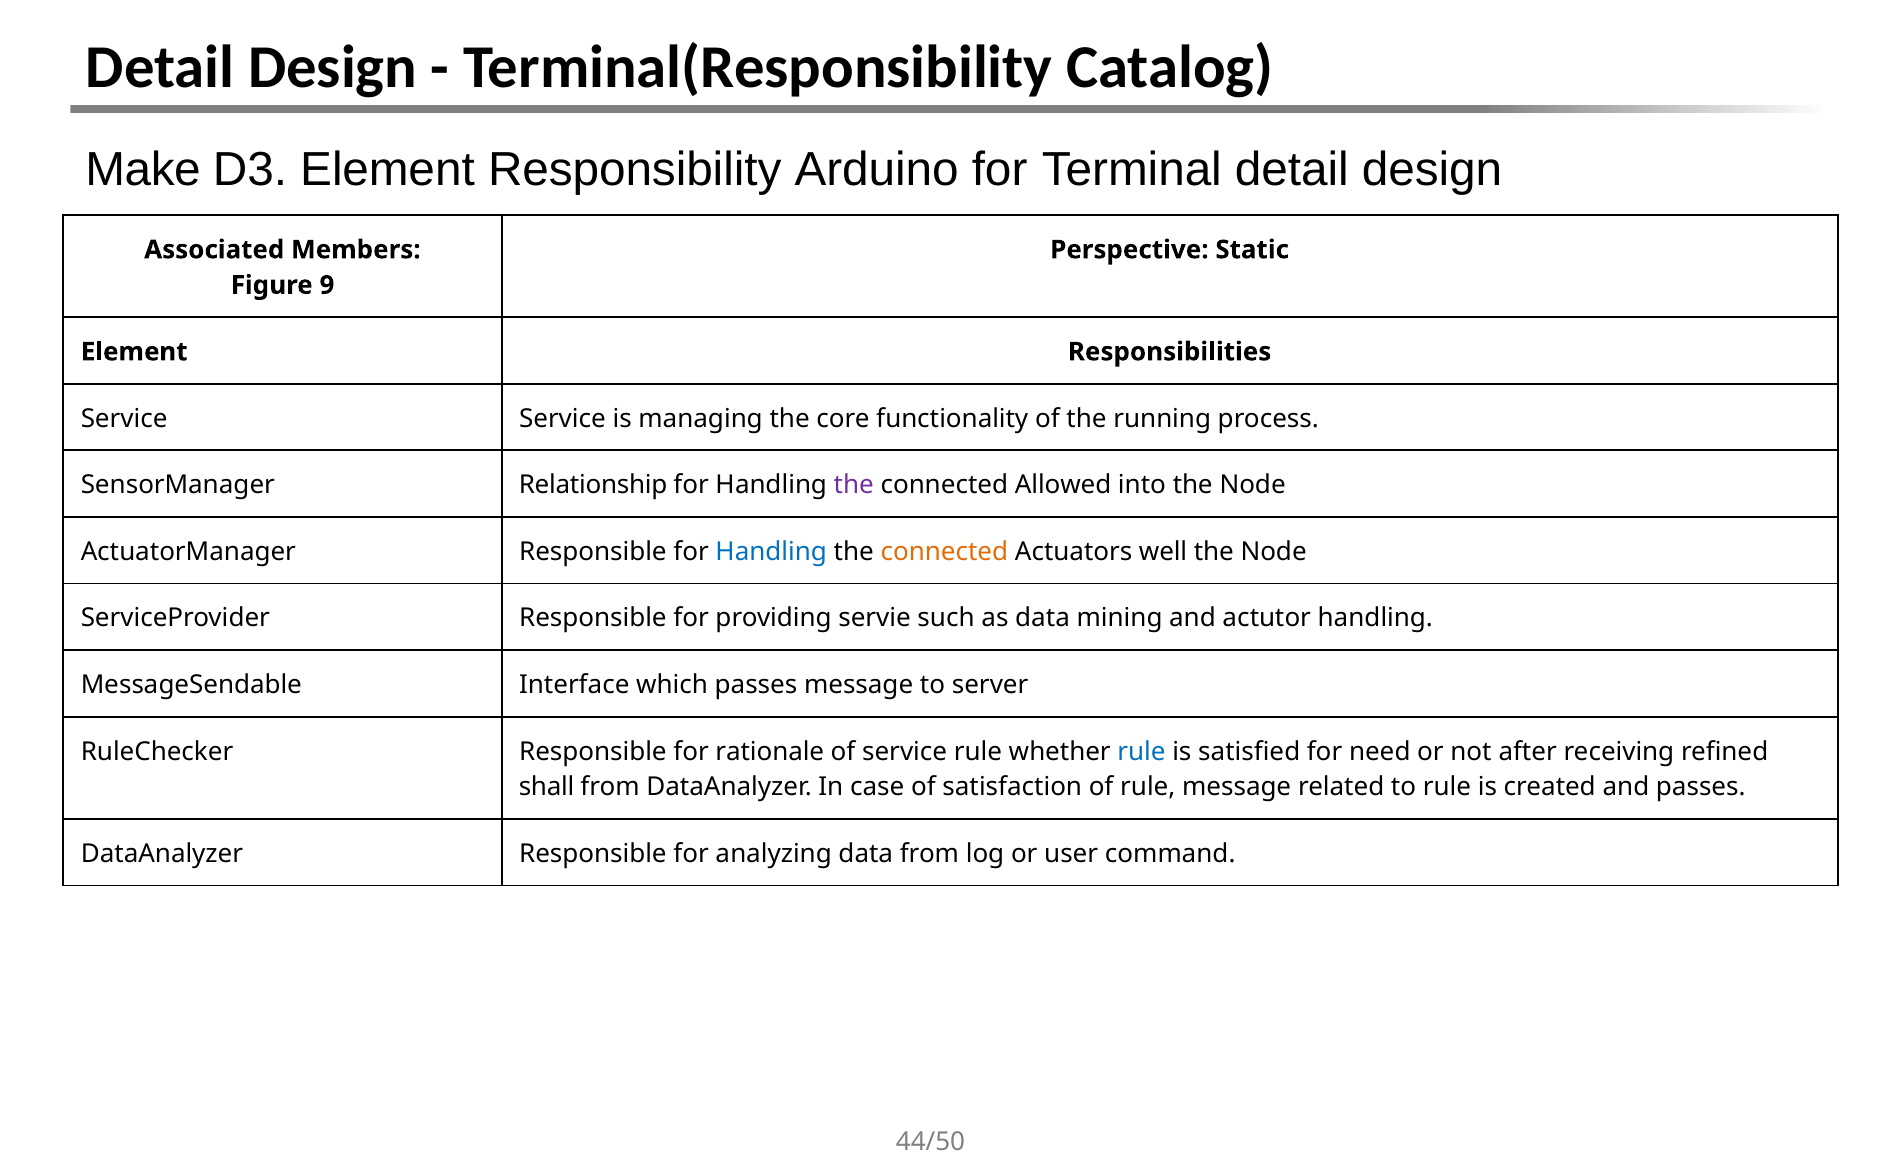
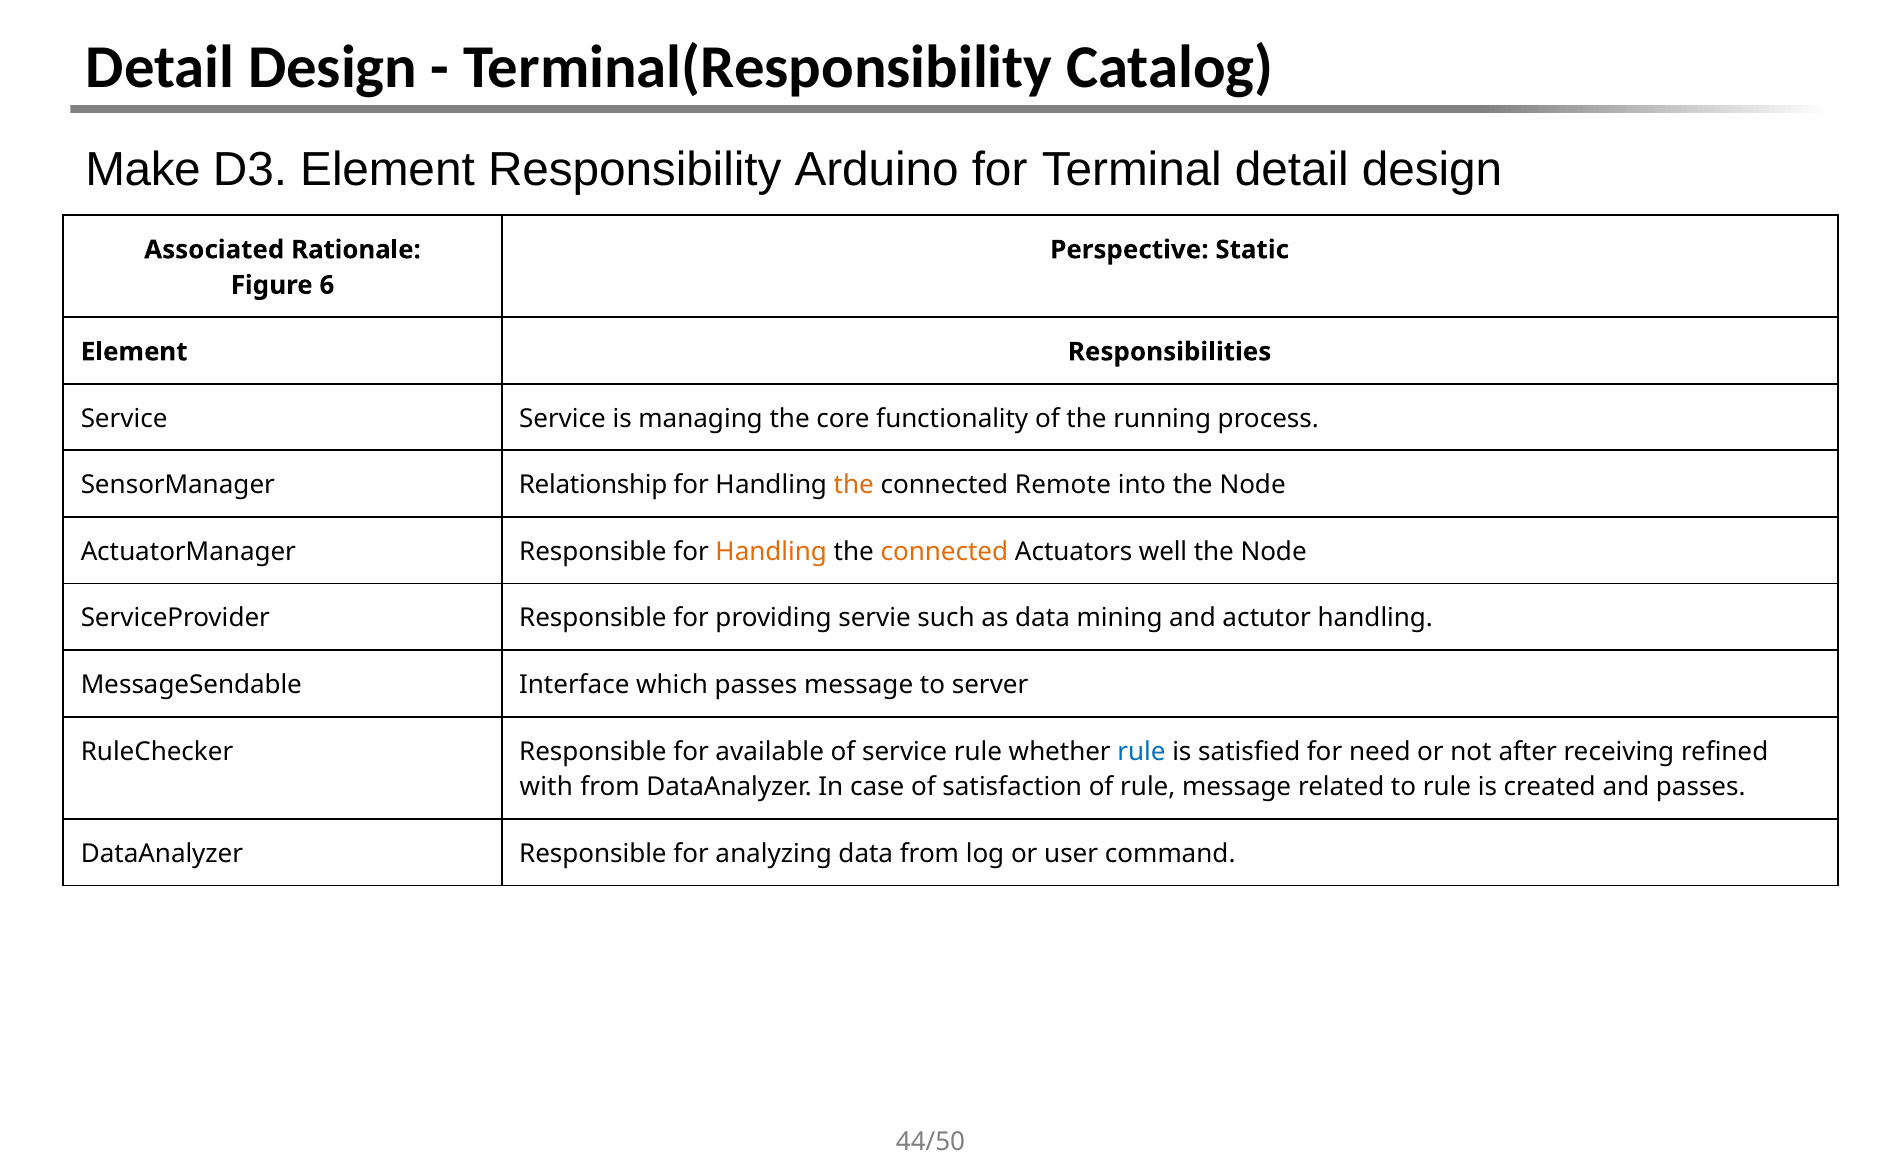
Members: Members -> Rationale
9: 9 -> 6
the at (854, 485) colour: purple -> orange
Allowed: Allowed -> Remote
Handling at (771, 552) colour: blue -> orange
rationale: rationale -> available
shall: shall -> with
